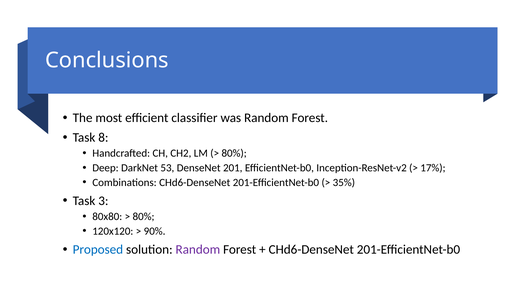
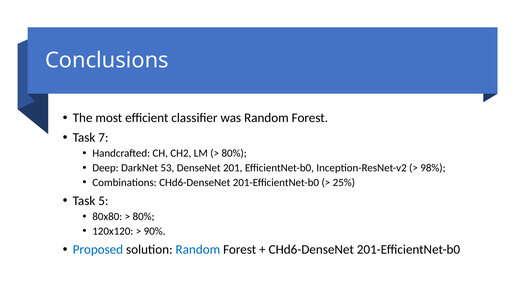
8: 8 -> 7
17%: 17% -> 98%
35%: 35% -> 25%
3: 3 -> 5
Random at (198, 250) colour: purple -> blue
